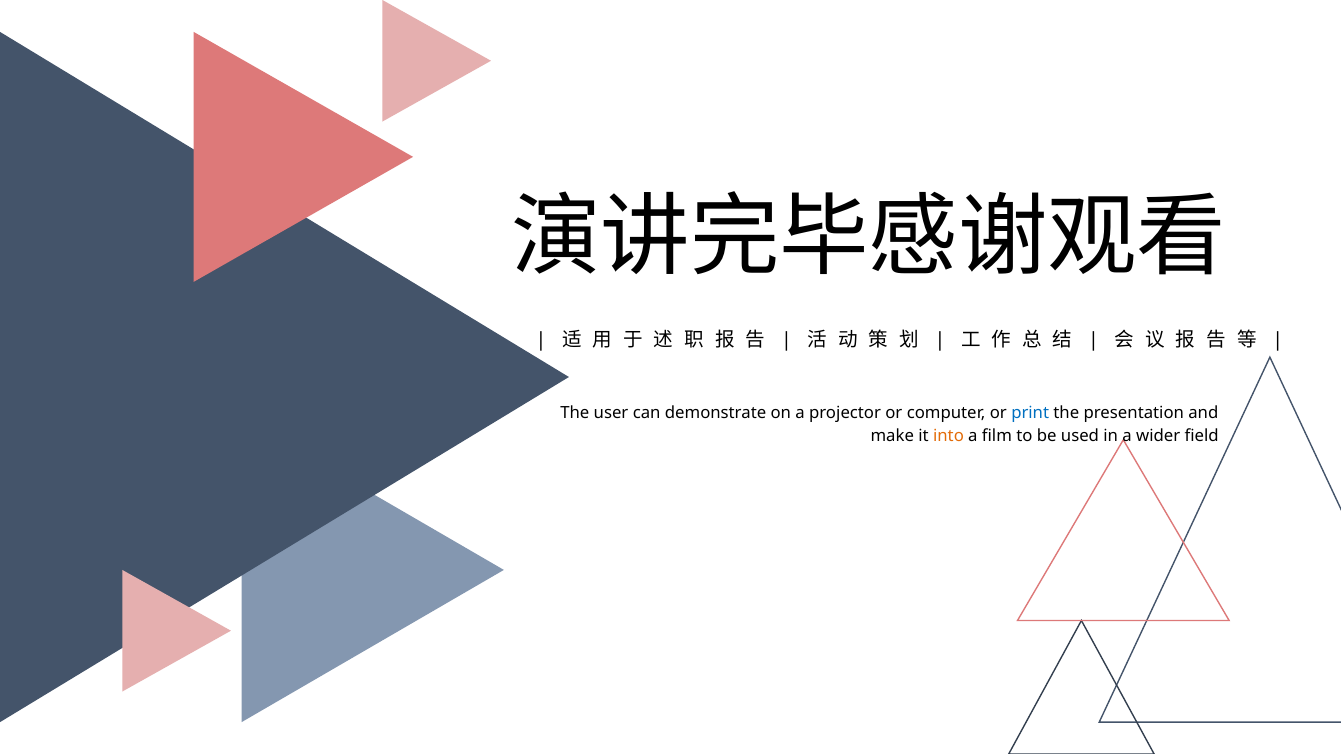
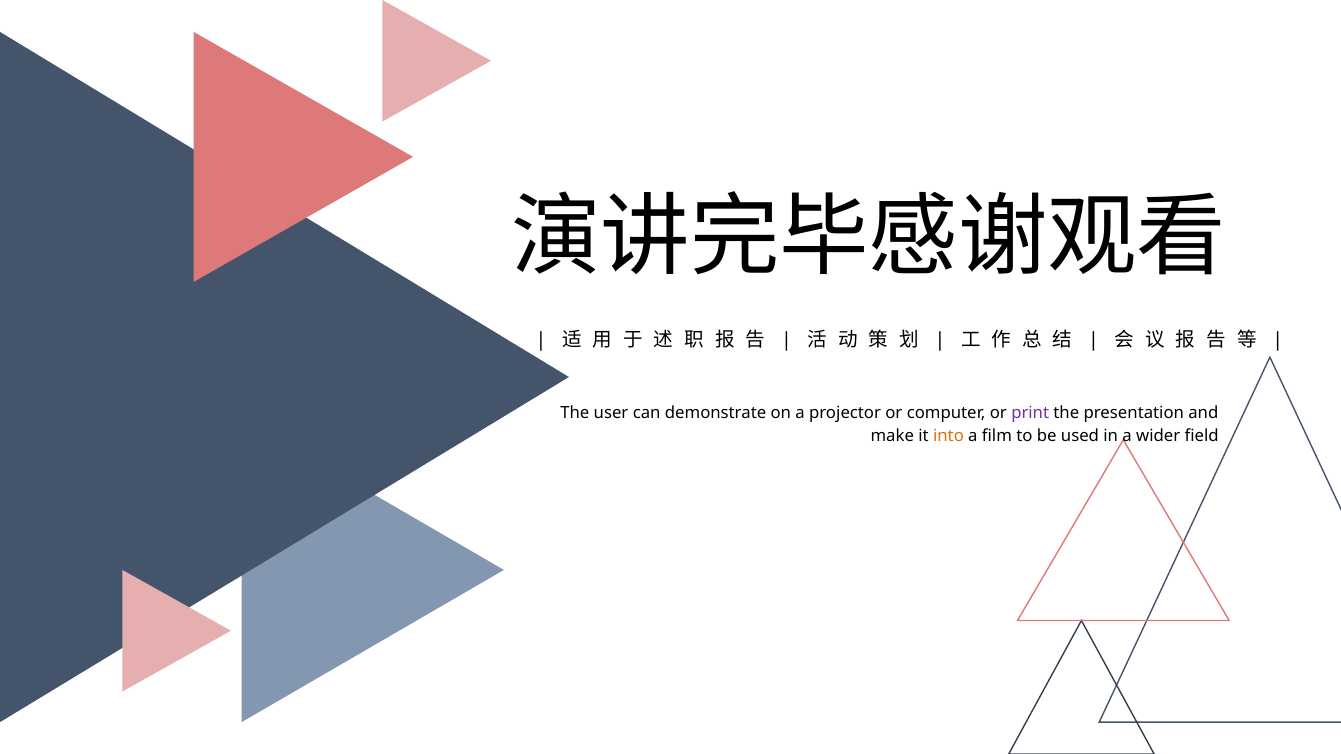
print colour: blue -> purple
